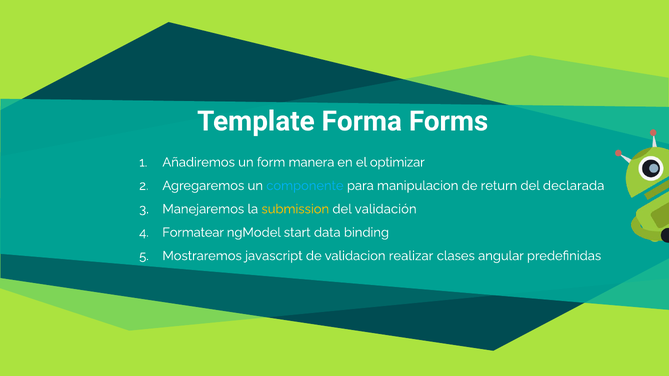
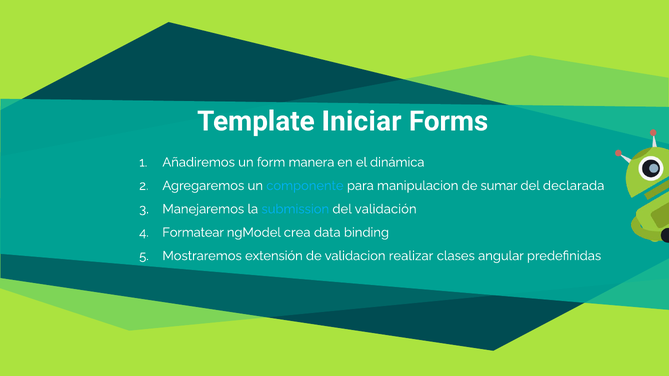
Forma: Forma -> Iniciar
optimizar: optimizar -> dinámica
return: return -> sumar
submission colour: yellow -> light blue
start: start -> crea
javascript: javascript -> extensión
